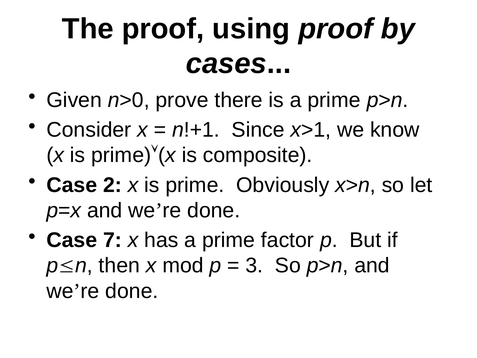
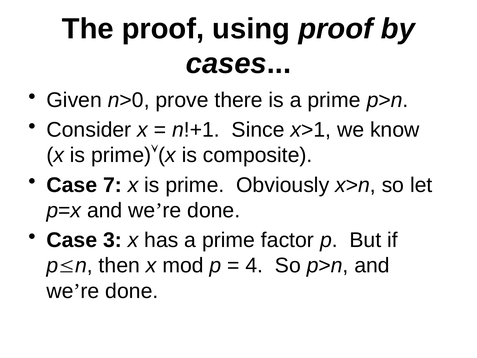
2: 2 -> 7
7: 7 -> 3
3: 3 -> 4
